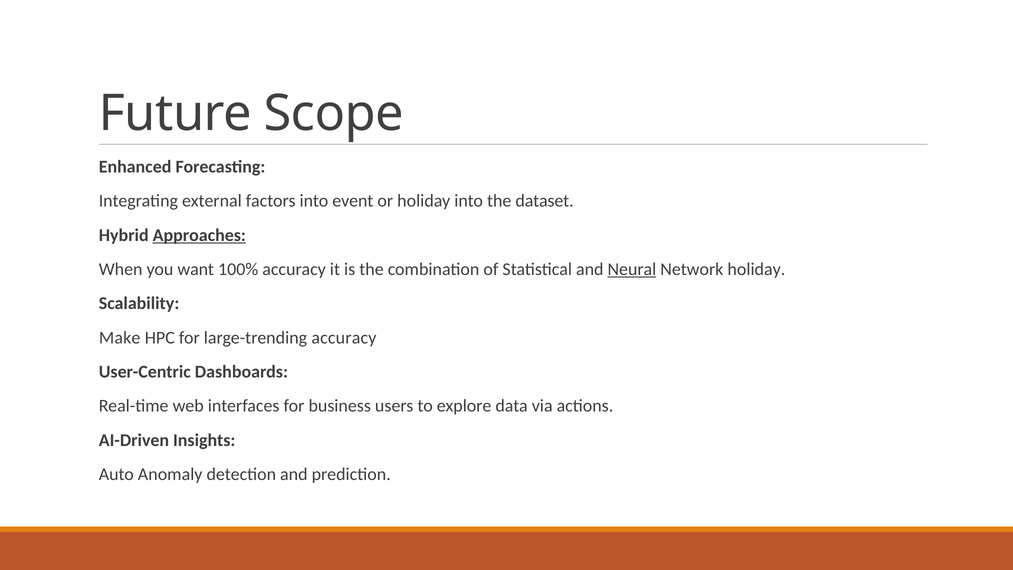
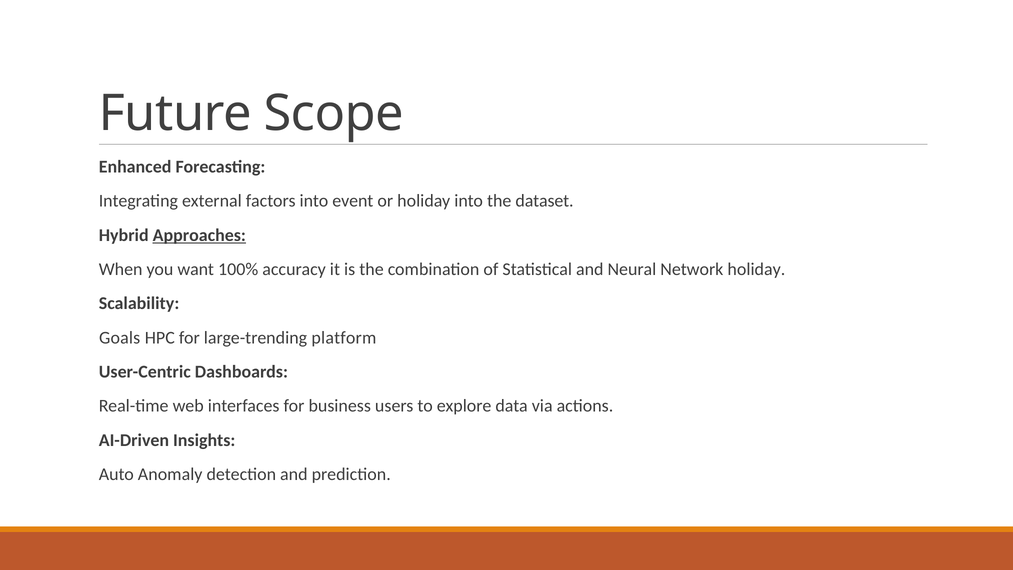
Neural underline: present -> none
Make: Make -> Goals
large-trending accuracy: accuracy -> platform
